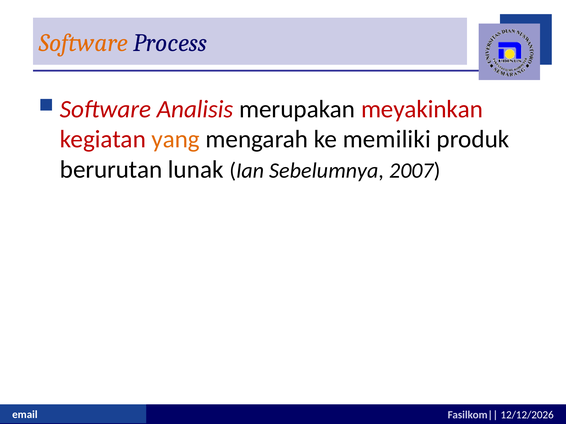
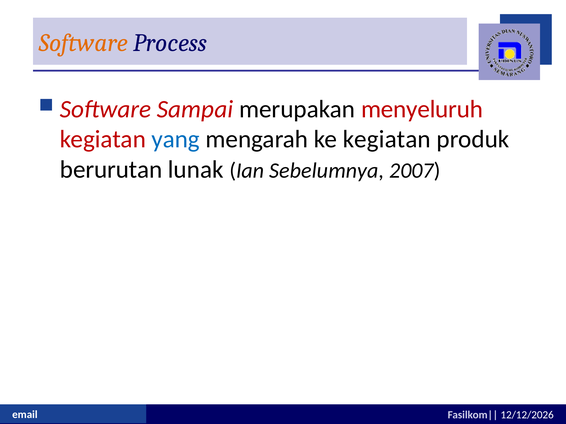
Analisis: Analisis -> Sampai
meyakinkan: meyakinkan -> menyeluruh
yang colour: orange -> blue
ke memiliki: memiliki -> kegiatan
